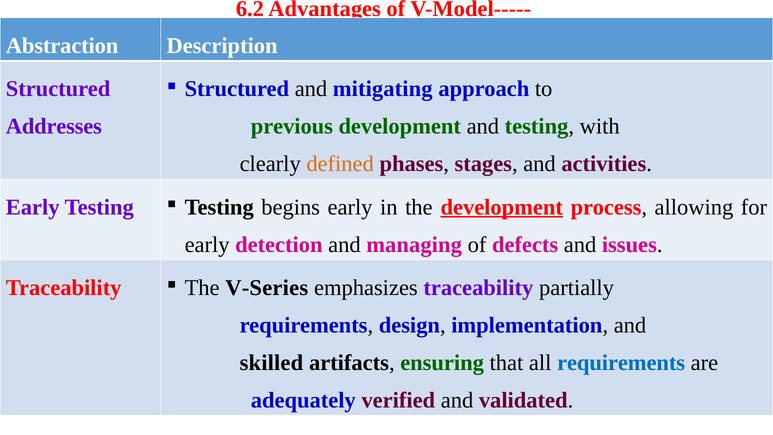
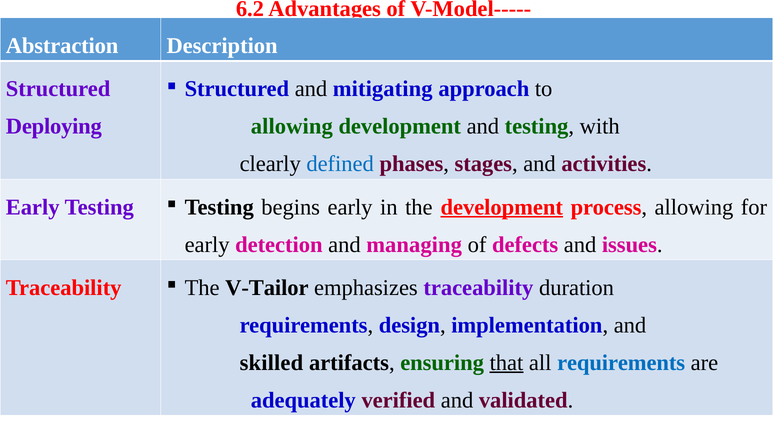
Addresses: Addresses -> Deploying
previous at (292, 126): previous -> allowing
defined colour: orange -> blue
V-Series: V-Series -> V-Tailor
partially: partially -> duration
that underline: none -> present
